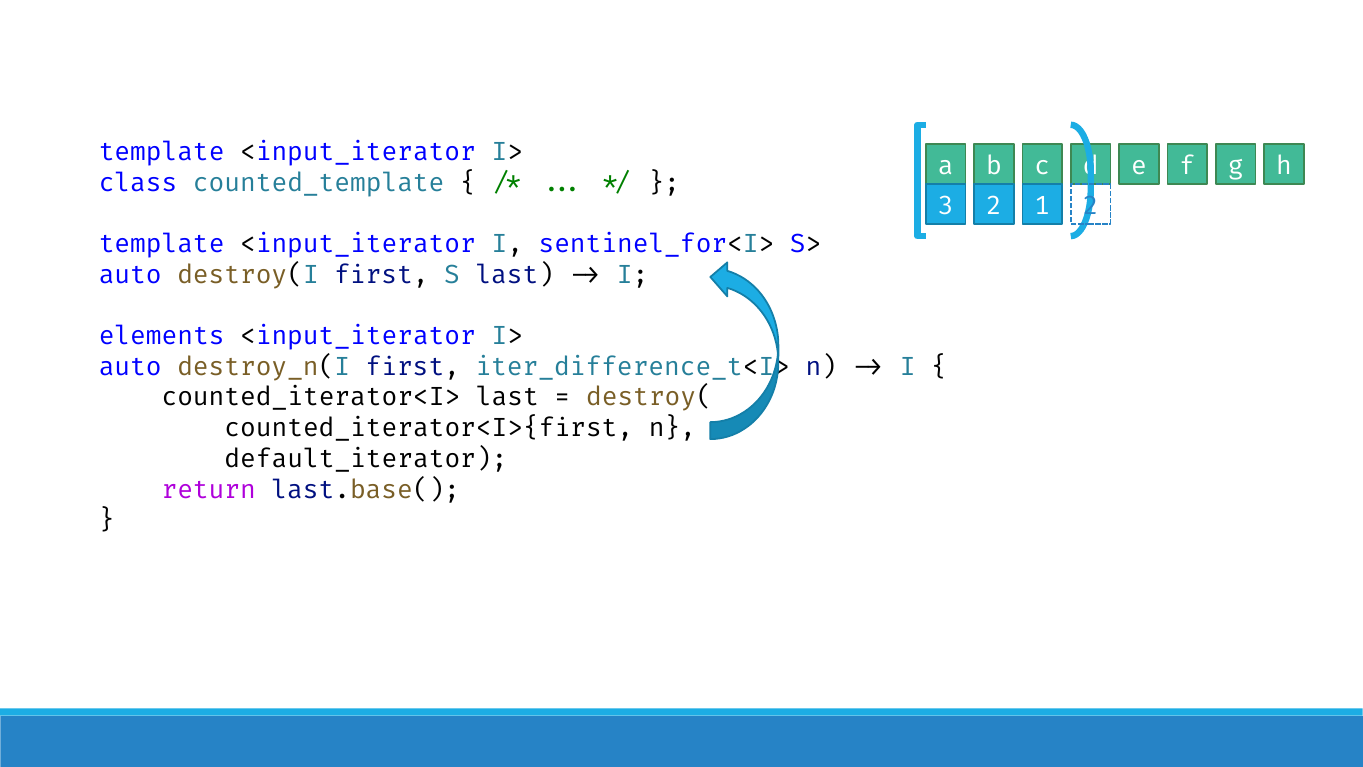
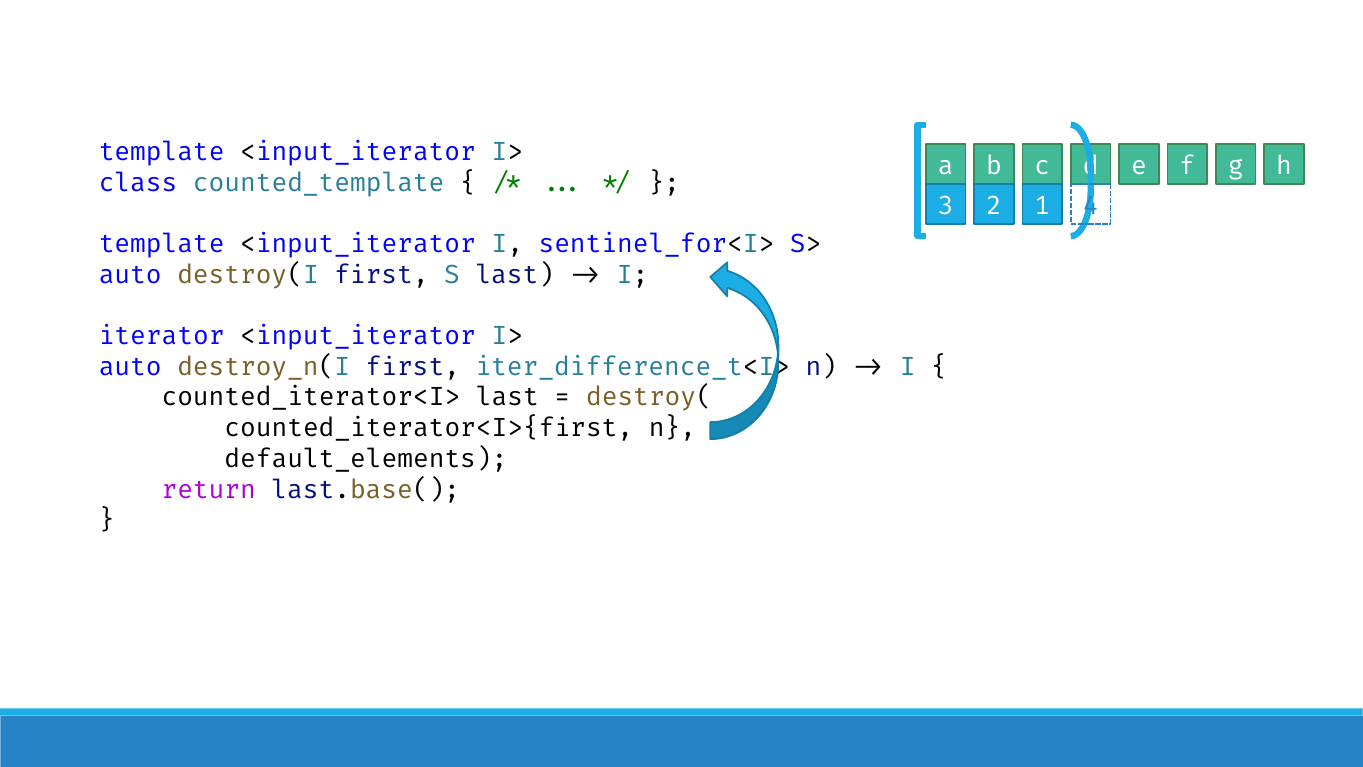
1 2: 2 -> 4
elements: elements -> iterator
default_iterator: default_iterator -> default_elements
